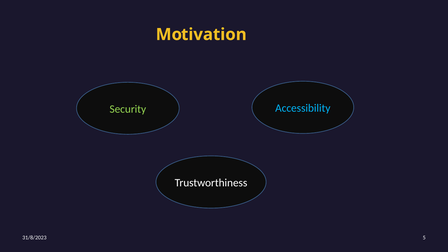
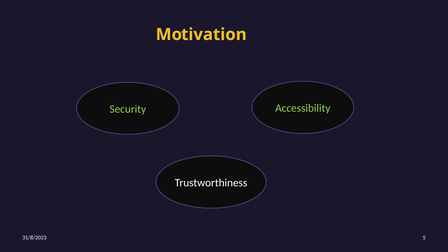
Accessibility colour: light blue -> light green
